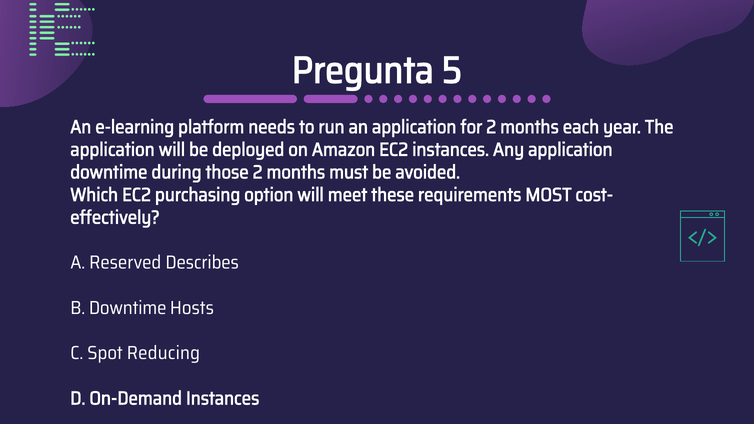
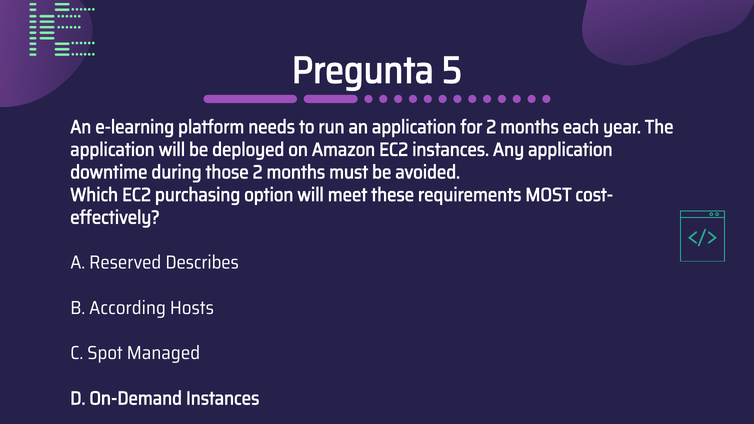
B Downtime: Downtime -> According
Reducing: Reducing -> Managed
